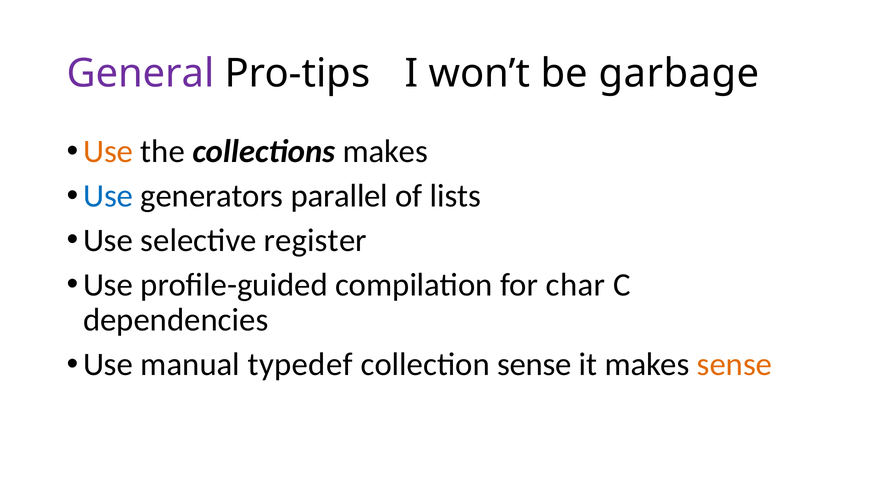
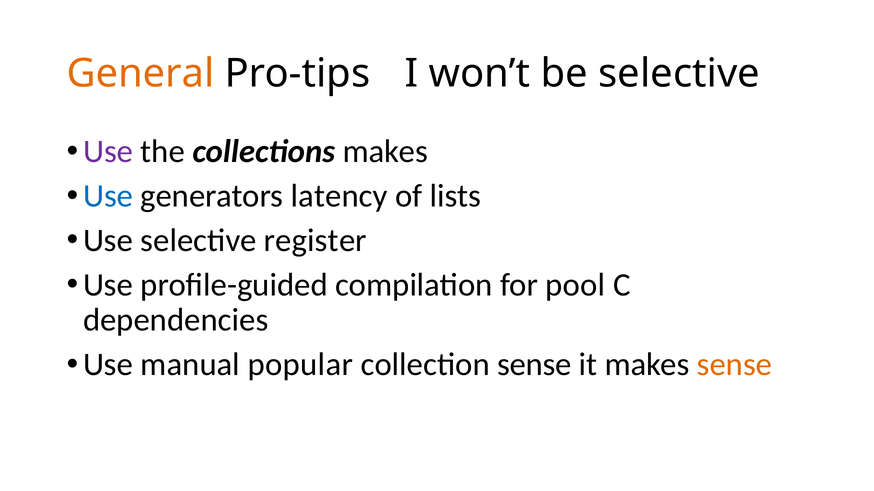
General colour: purple -> orange
be garbage: garbage -> selective
Use at (108, 152) colour: orange -> purple
parallel: parallel -> latency
char: char -> pool
typedef: typedef -> popular
